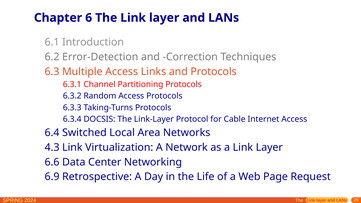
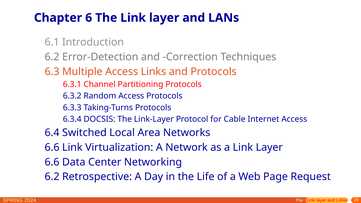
4.3 at (52, 147): 4.3 -> 6.6
6.9 at (52, 177): 6.9 -> 6.2
